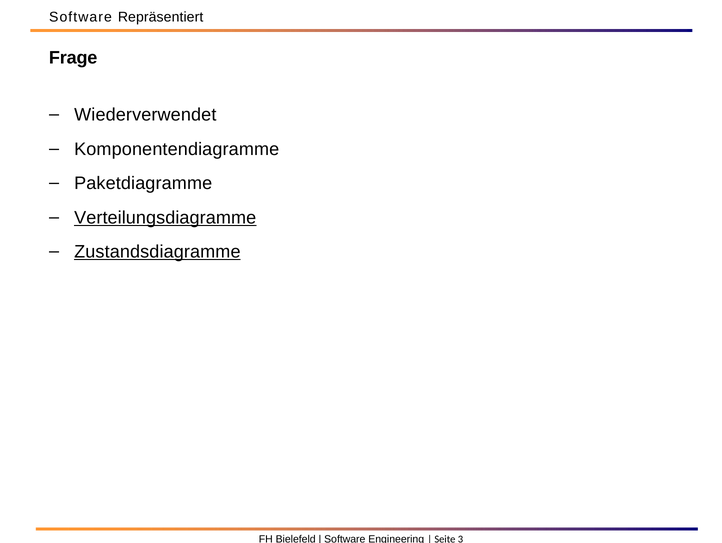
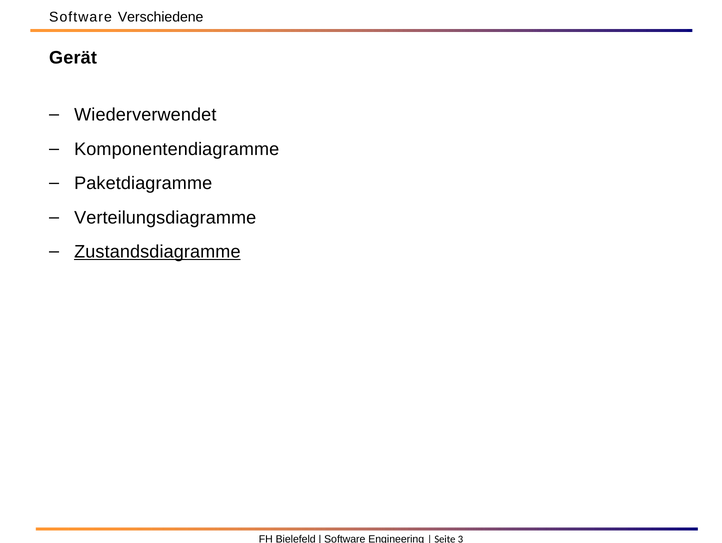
Repräsentiert: Repräsentiert -> Verschiedene
Frage: Frage -> Gerät
Verteilungsdiagramme underline: present -> none
